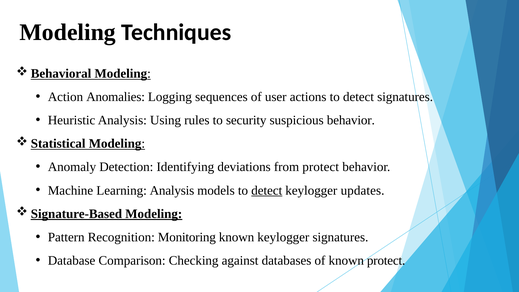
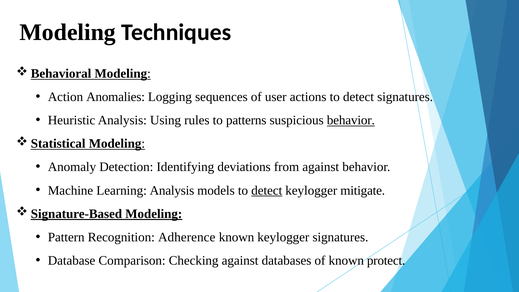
security: security -> patterns
behavior at (351, 120) underline: none -> present
from protect: protect -> against
updates: updates -> mitigate
Monitoring: Monitoring -> Adherence
